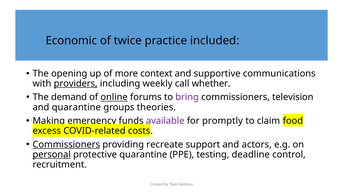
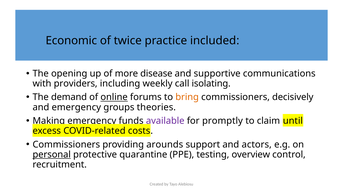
context: context -> disease
providers underline: present -> none
whether: whether -> isolating
bring colour: purple -> orange
television: television -> decisively
and quarantine: quarantine -> emergency
food: food -> until
Commissioners at (66, 144) underline: present -> none
recreate: recreate -> arounds
deadline: deadline -> overview
